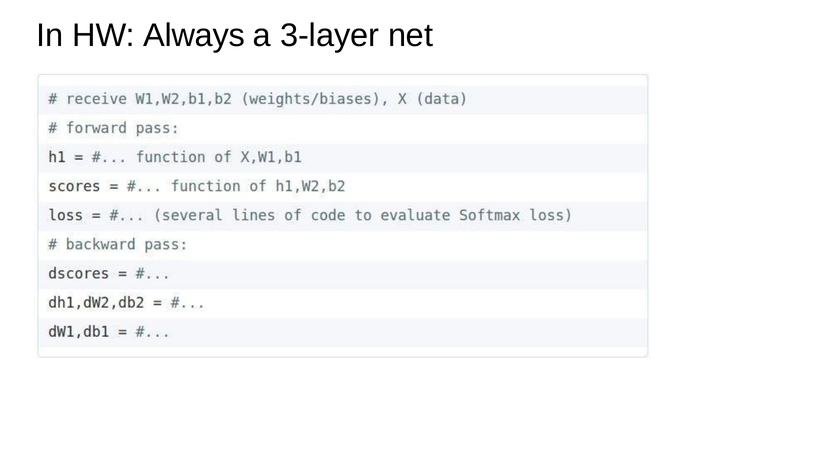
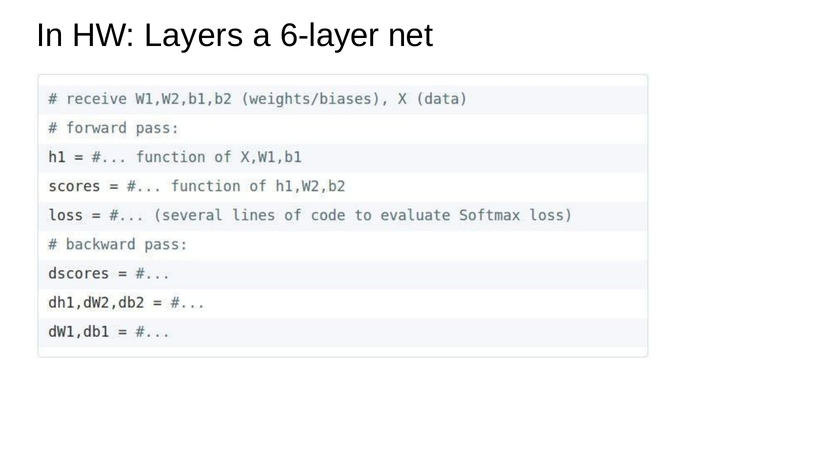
Always: Always -> Layers
3-layer: 3-layer -> 6-layer
